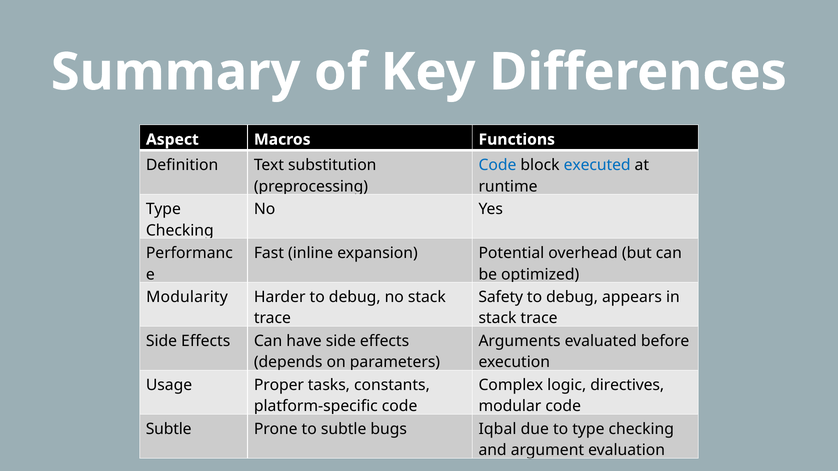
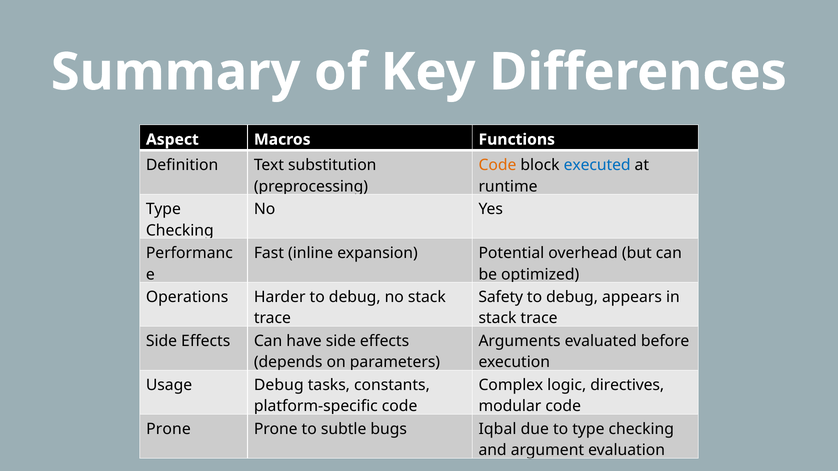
Code at (497, 165) colour: blue -> orange
Modularity: Modularity -> Operations
Usage Proper: Proper -> Debug
Subtle at (169, 429): Subtle -> Prone
